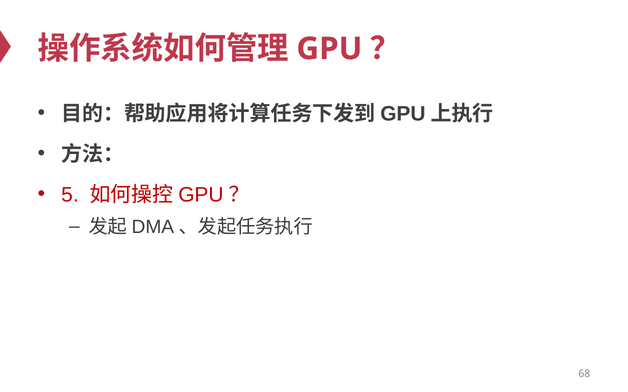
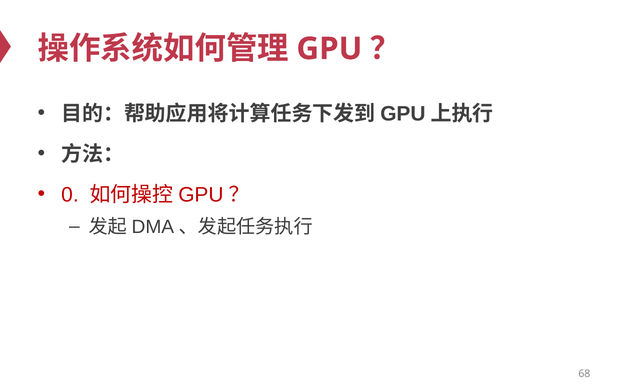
5: 5 -> 0
